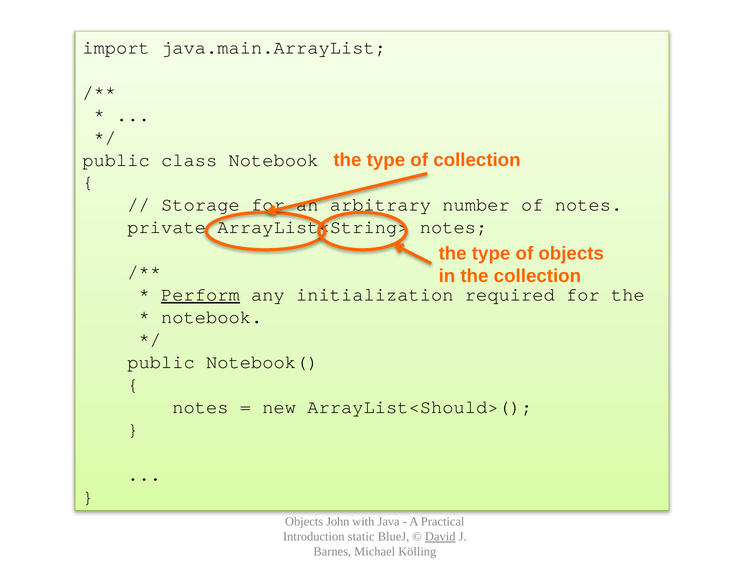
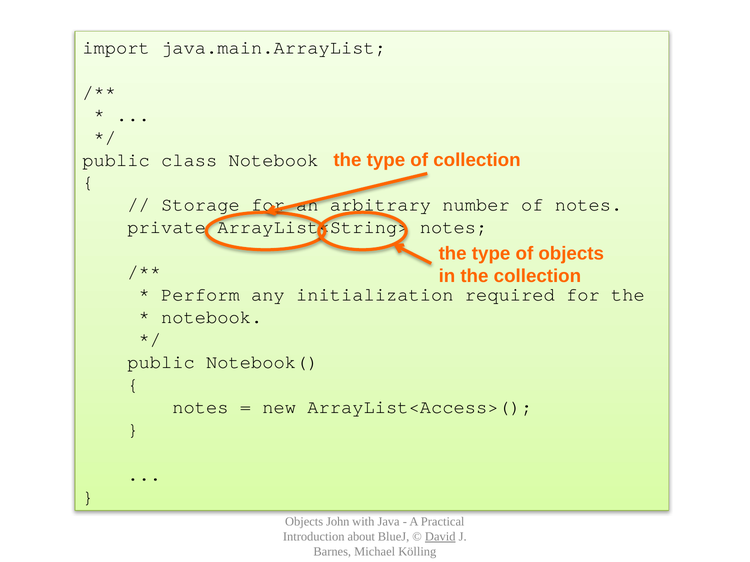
Perform underline: present -> none
ArrayList<Should>(: ArrayList<Should>( -> ArrayList<Access>(
static: static -> about
